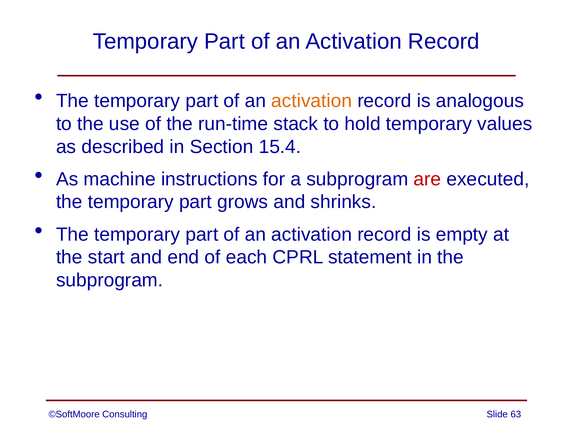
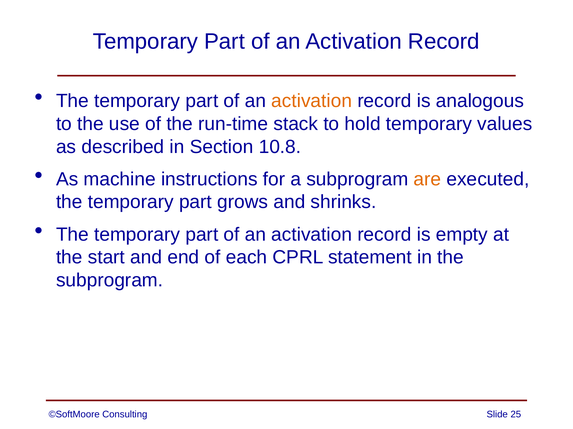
15.4: 15.4 -> 10.8
are colour: red -> orange
63: 63 -> 25
